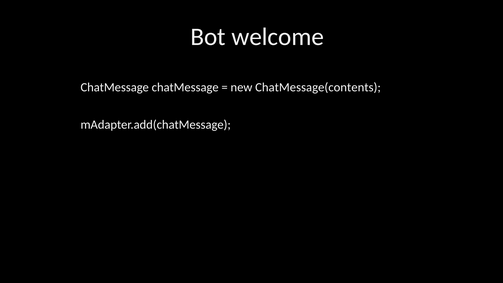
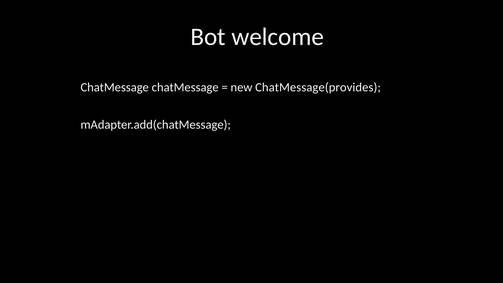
ChatMessage(contents: ChatMessage(contents -> ChatMessage(provides
